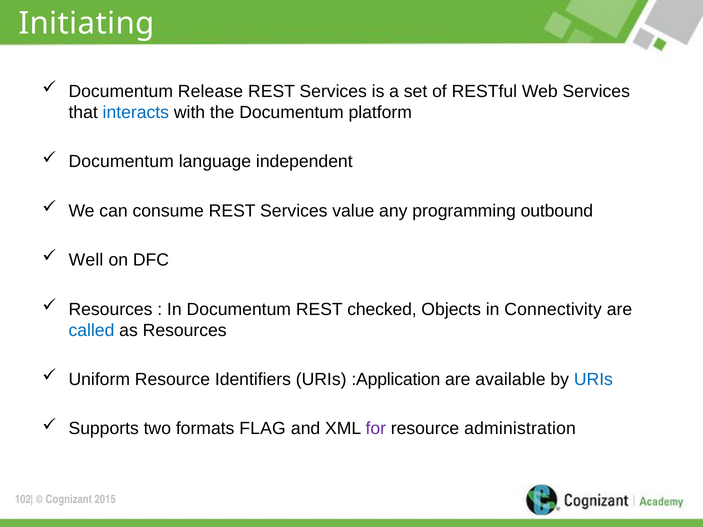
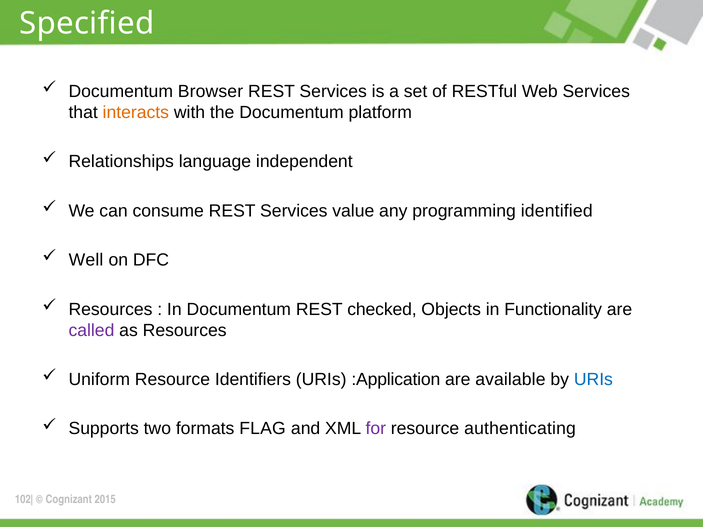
Initiating: Initiating -> Specified
Release: Release -> Browser
interacts colour: blue -> orange
Documentum at (121, 162): Documentum -> Relationships
outbound: outbound -> identified
Connectivity: Connectivity -> Functionality
called colour: blue -> purple
administration: administration -> authenticating
